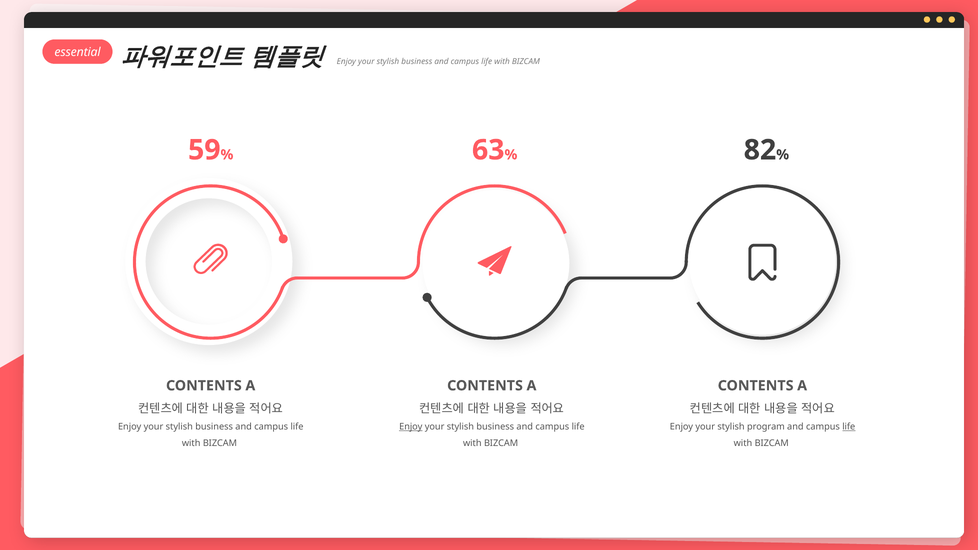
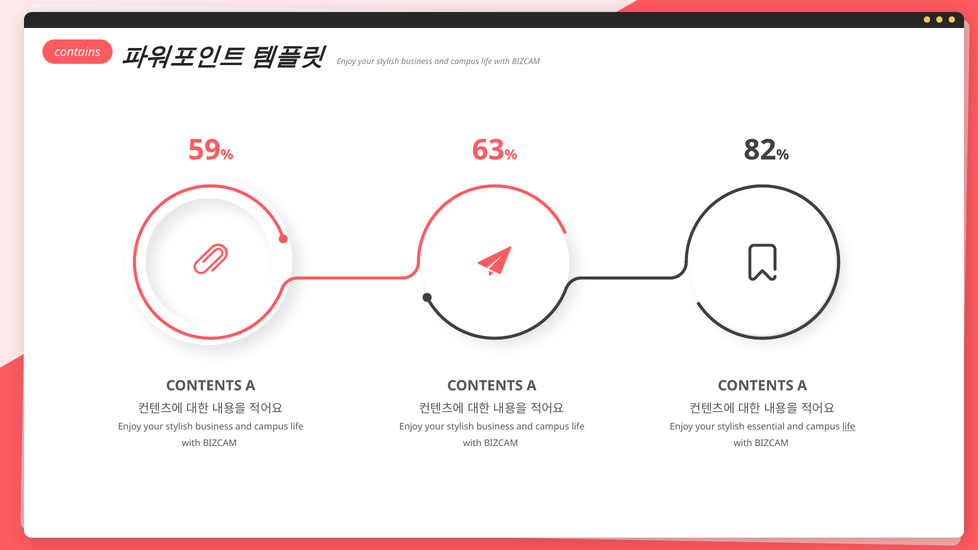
essential: essential -> contains
Enjoy at (411, 427) underline: present -> none
program: program -> essential
